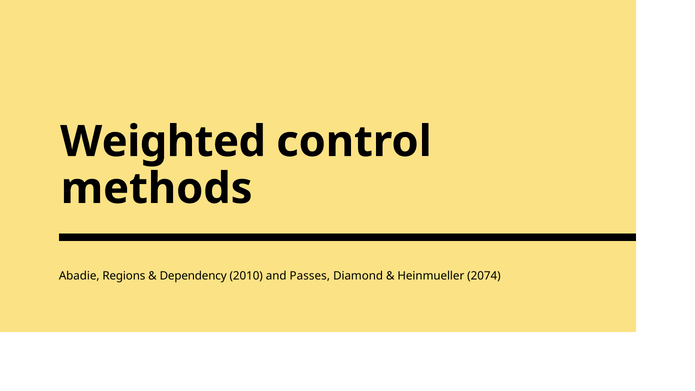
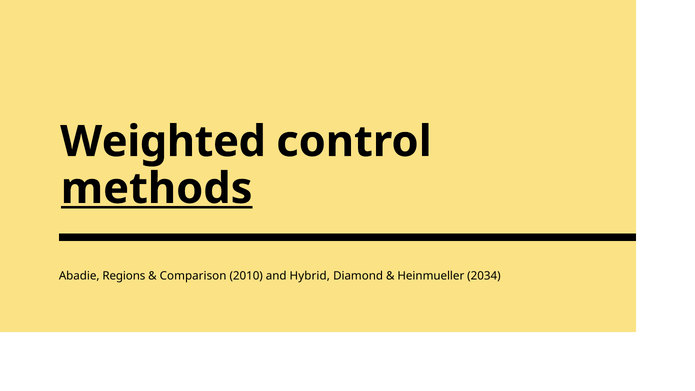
methods underline: none -> present
Dependency: Dependency -> Comparison
Passes: Passes -> Hybrid
2074: 2074 -> 2034
